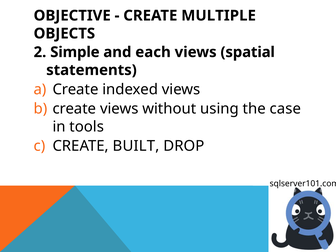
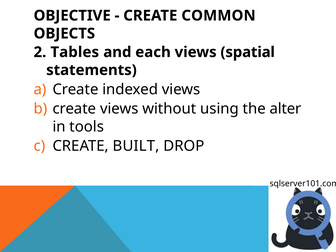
MULTIPLE: MULTIPLE -> COMMON
Simple: Simple -> Tables
case: case -> alter
